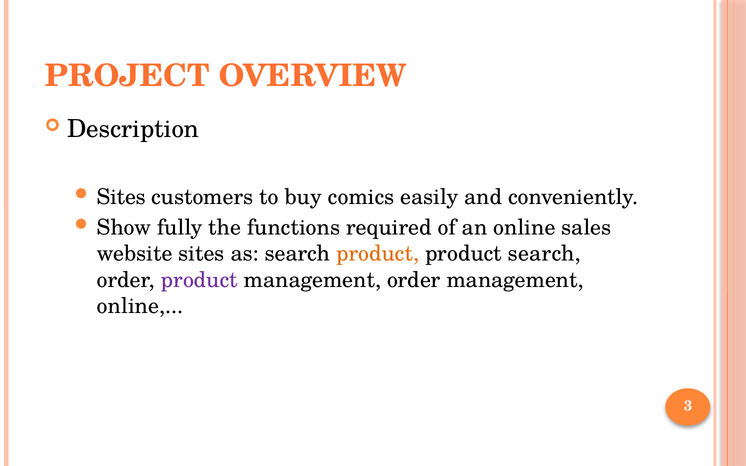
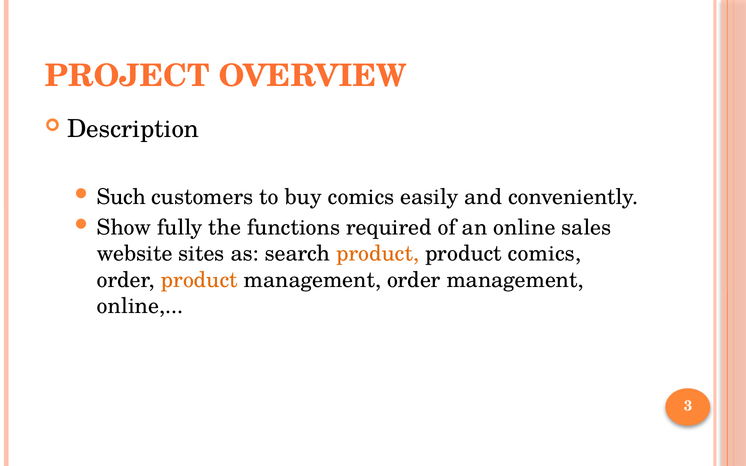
Sites at (121, 197): Sites -> Such
product search: search -> comics
product at (199, 280) colour: purple -> orange
